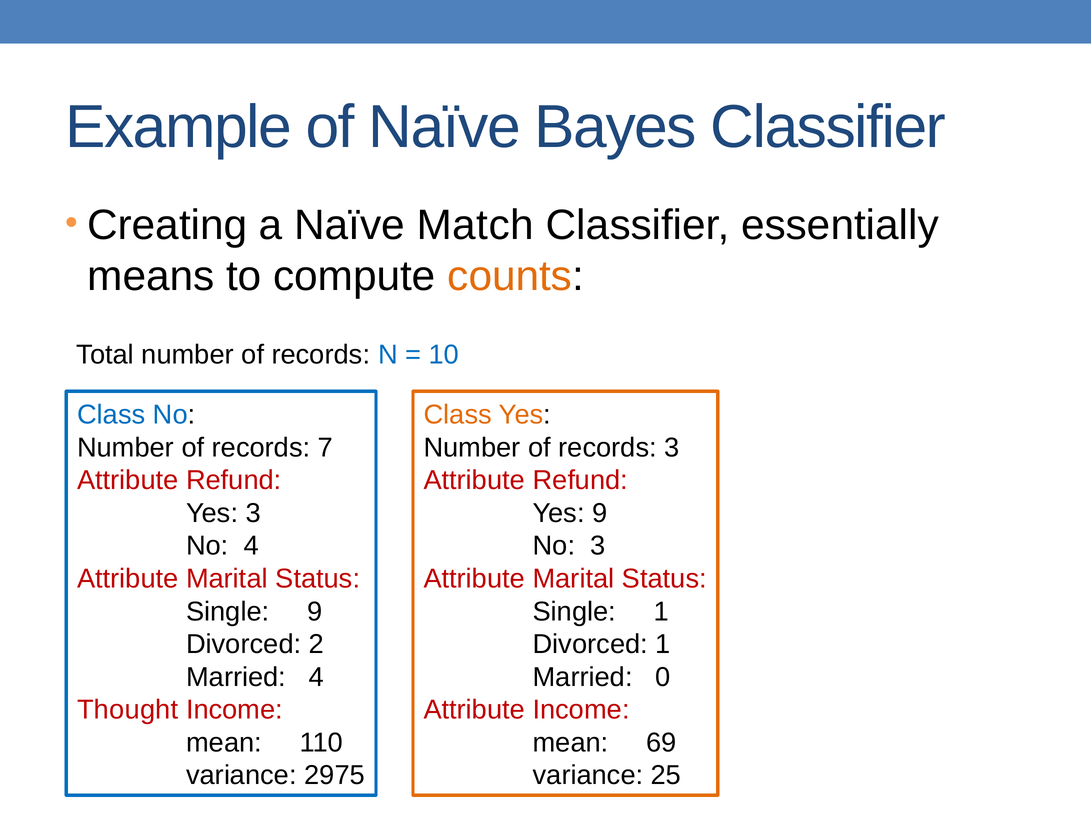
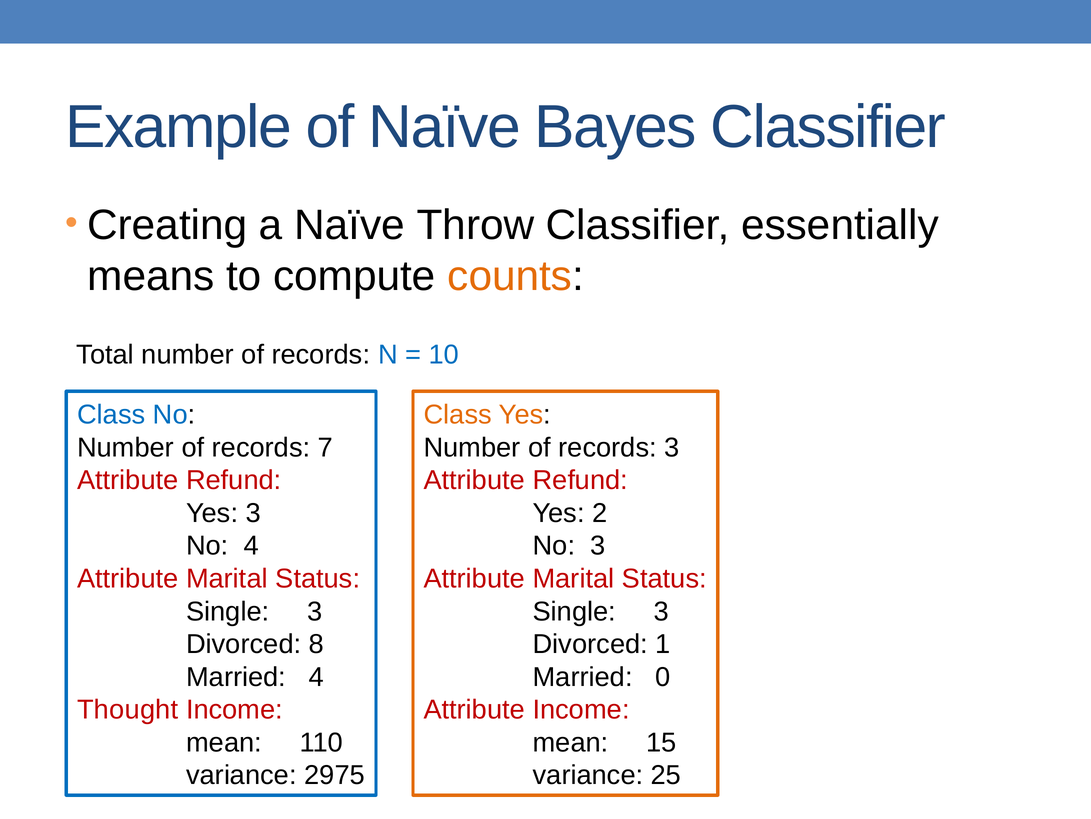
Match: Match -> Throw
Yes 9: 9 -> 2
9 at (315, 611): 9 -> 3
1 at (661, 611): 1 -> 3
2: 2 -> 8
69: 69 -> 15
